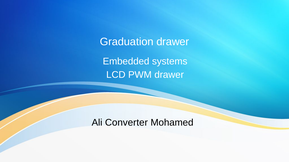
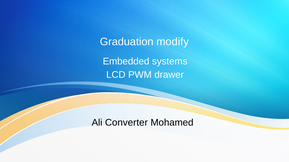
Graduation drawer: drawer -> modify
